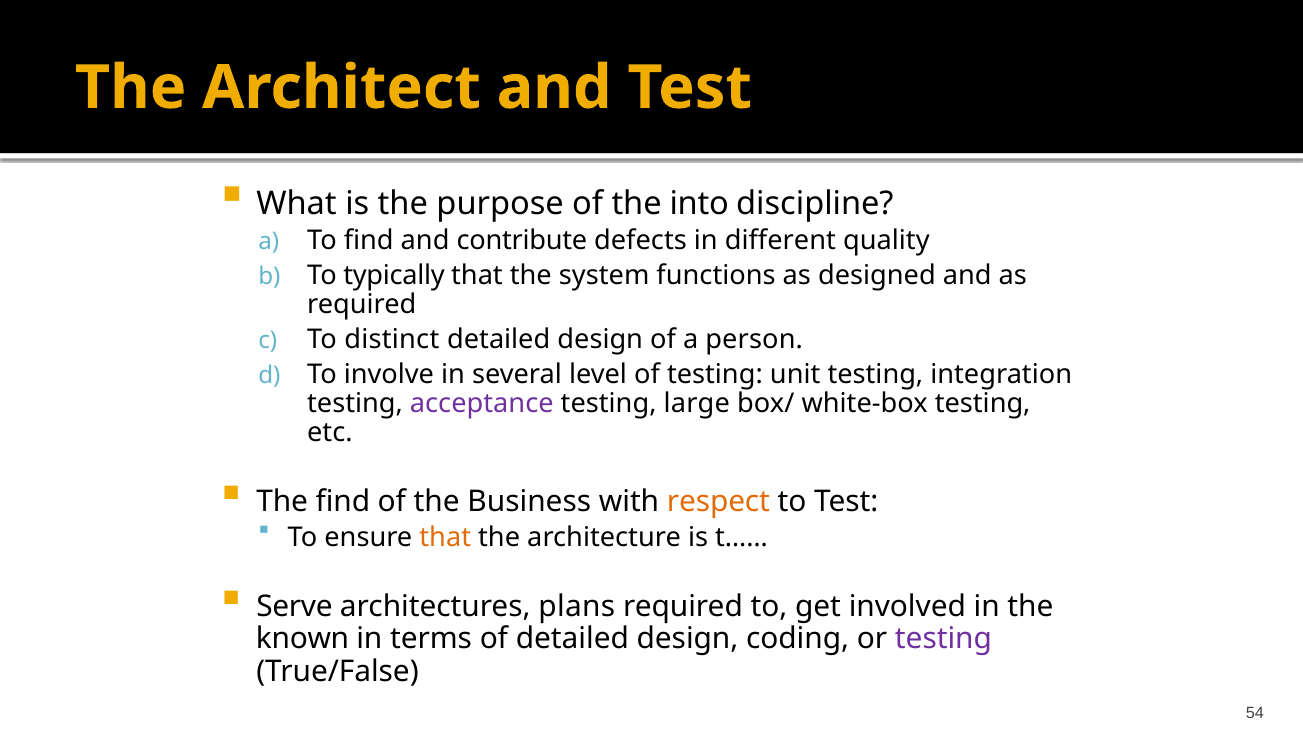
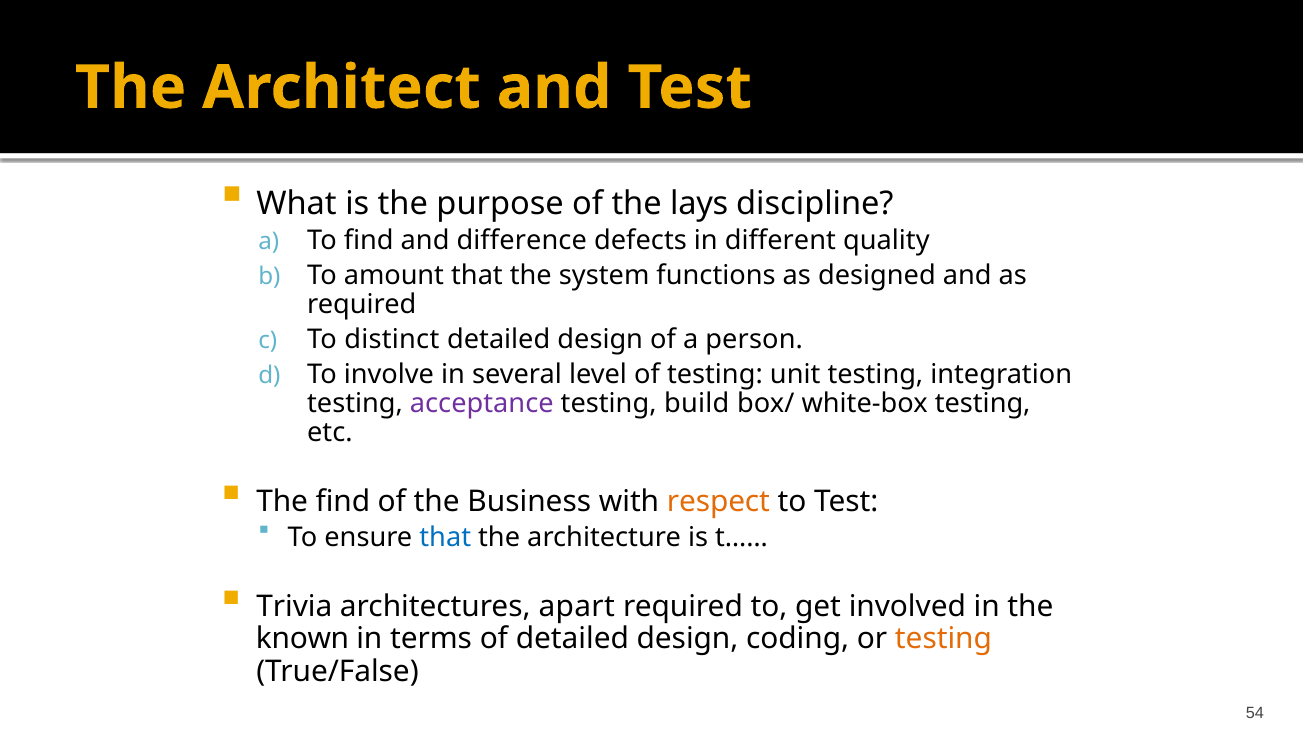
into: into -> lays
contribute: contribute -> difference
typically: typically -> amount
large: large -> build
that at (445, 538) colour: orange -> blue
Serve: Serve -> Trivia
plans: plans -> apart
testing at (943, 639) colour: purple -> orange
